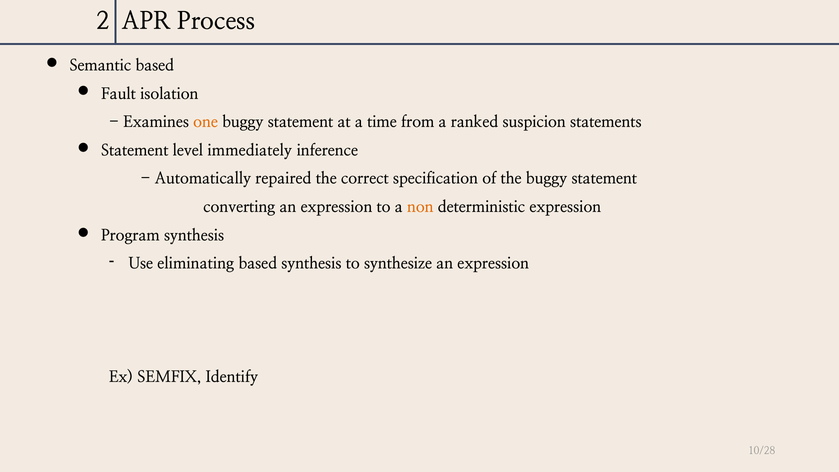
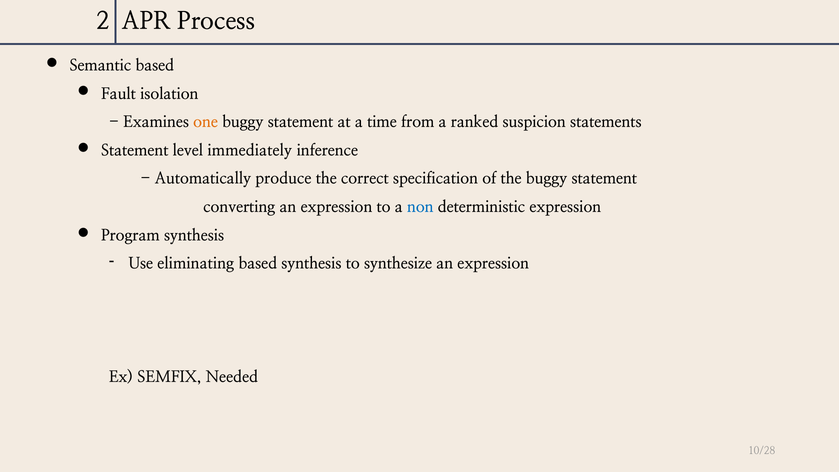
repaired: repaired -> produce
non colour: orange -> blue
Identify: Identify -> Needed
